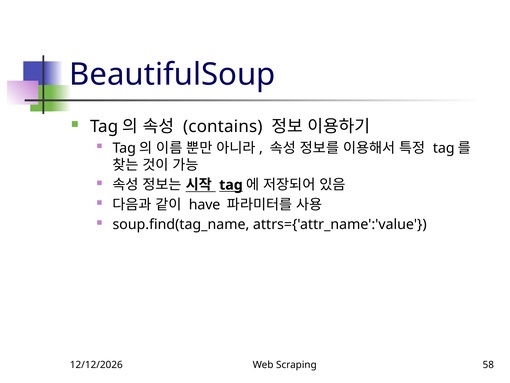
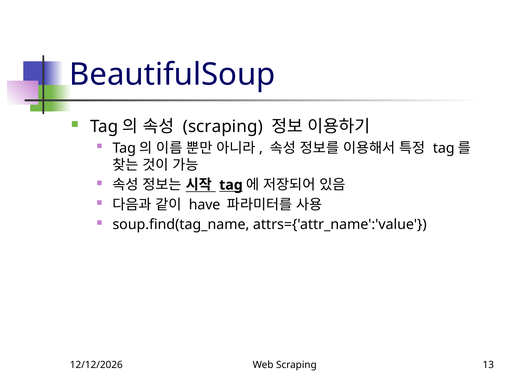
contains at (223, 126): contains -> scraping
58: 58 -> 13
